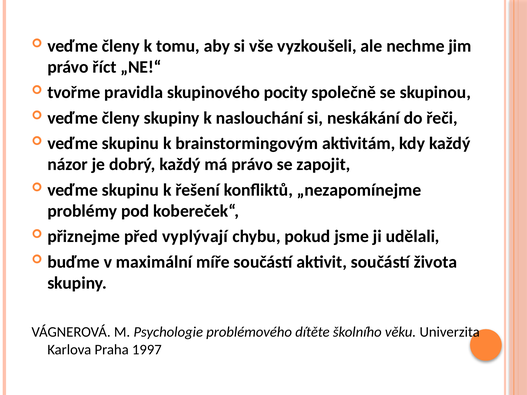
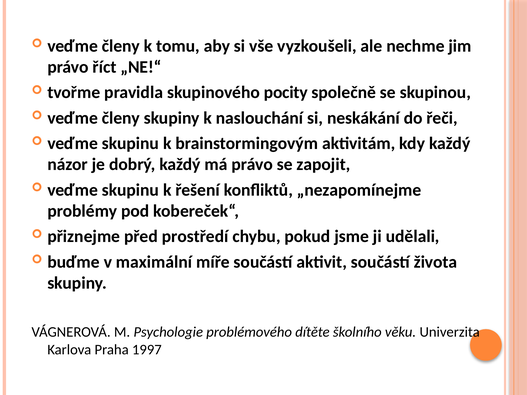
vyplývají: vyplývají -> prostředí
